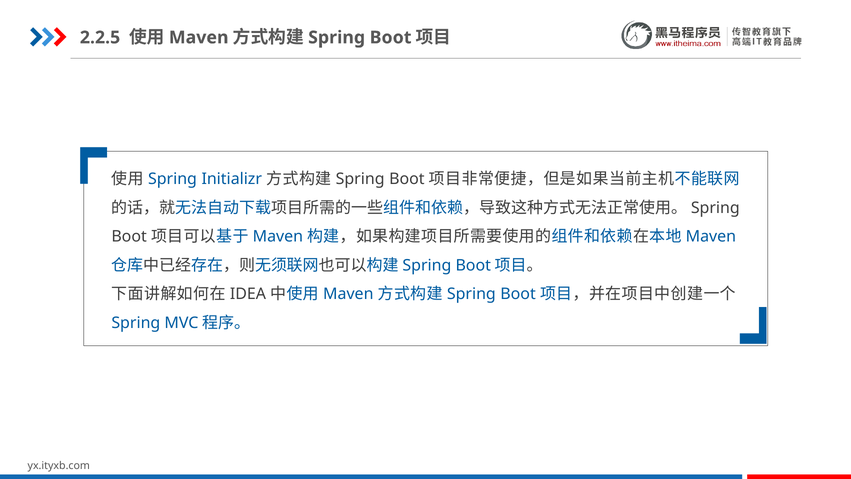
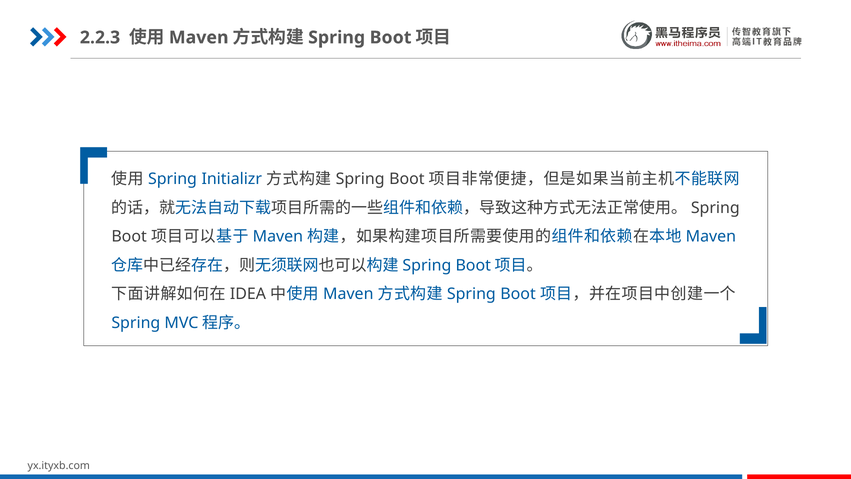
2.2.5: 2.2.5 -> 2.2.3
